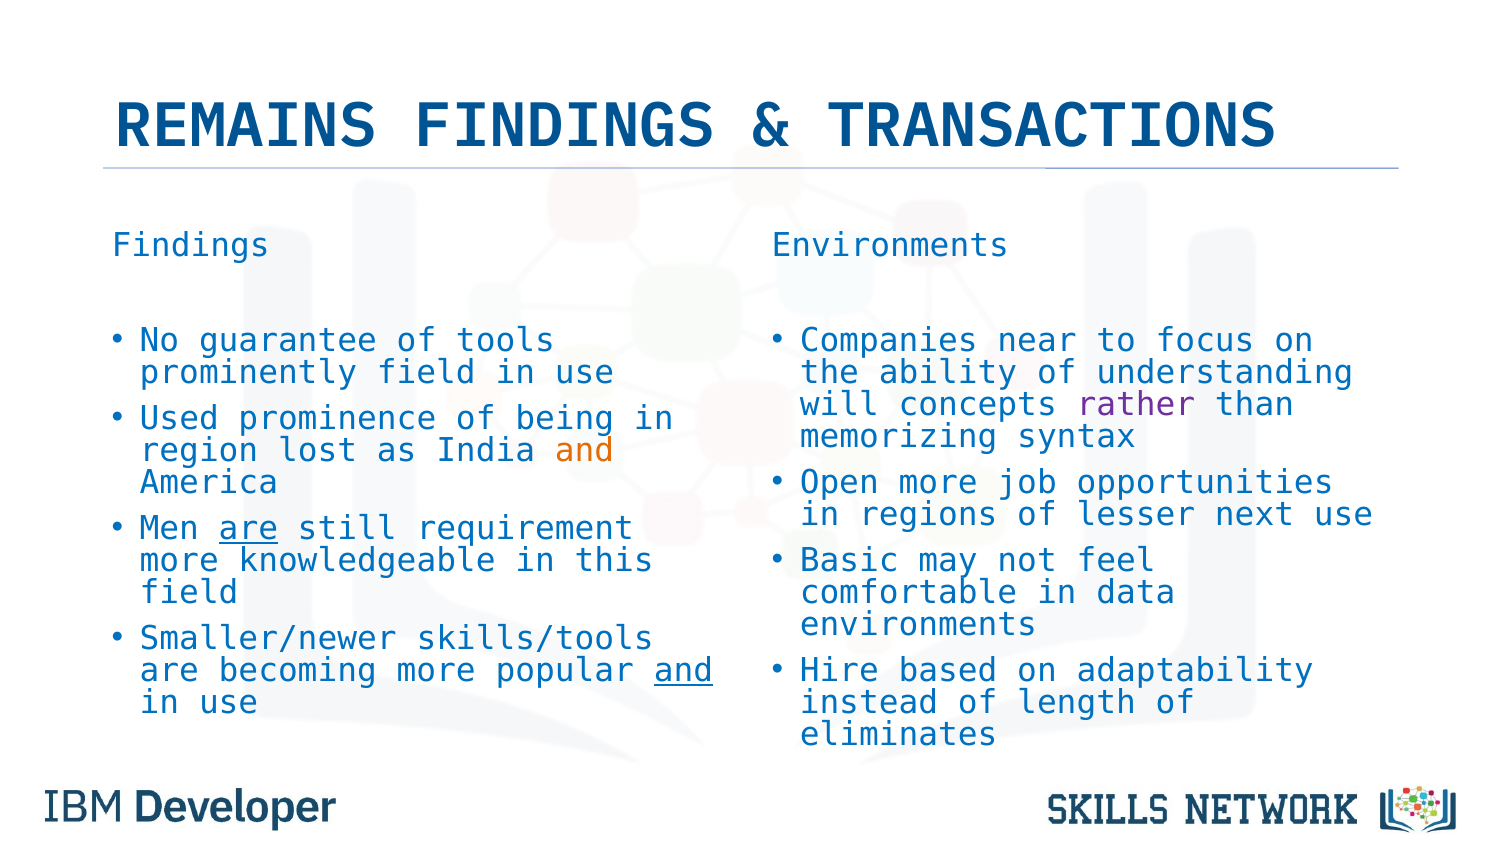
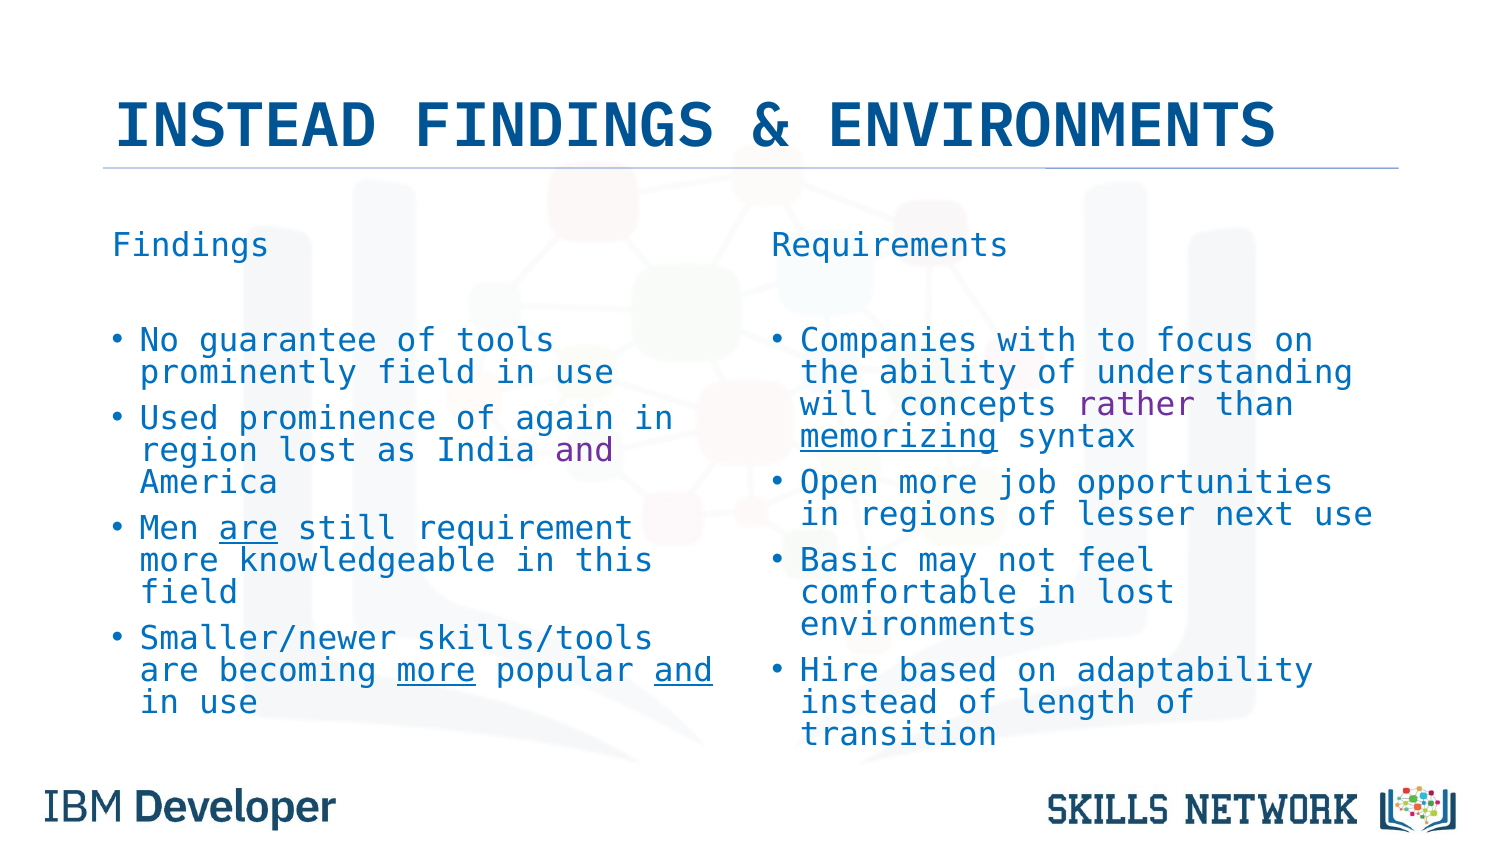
REMAINS at (246, 126): REMAINS -> INSTEAD
TRANSACTIONS at (1052, 126): TRANSACTIONS -> ENVIRONMENTS
Environments at (890, 245): Environments -> Requirements
near: near -> with
being: being -> again
memorizing underline: none -> present
and at (585, 451) colour: orange -> purple
in data: data -> lost
more at (436, 670) underline: none -> present
eliminates: eliminates -> transition
